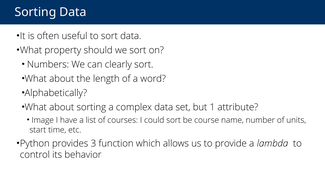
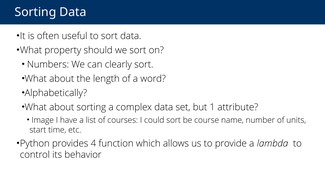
3: 3 -> 4
